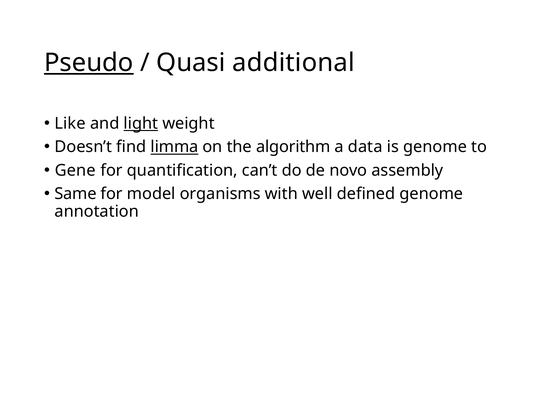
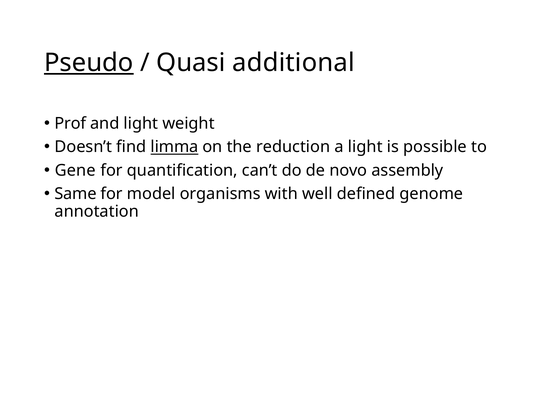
Like: Like -> Prof
light at (141, 123) underline: present -> none
algorithm: algorithm -> reduction
a data: data -> light
is genome: genome -> possible
